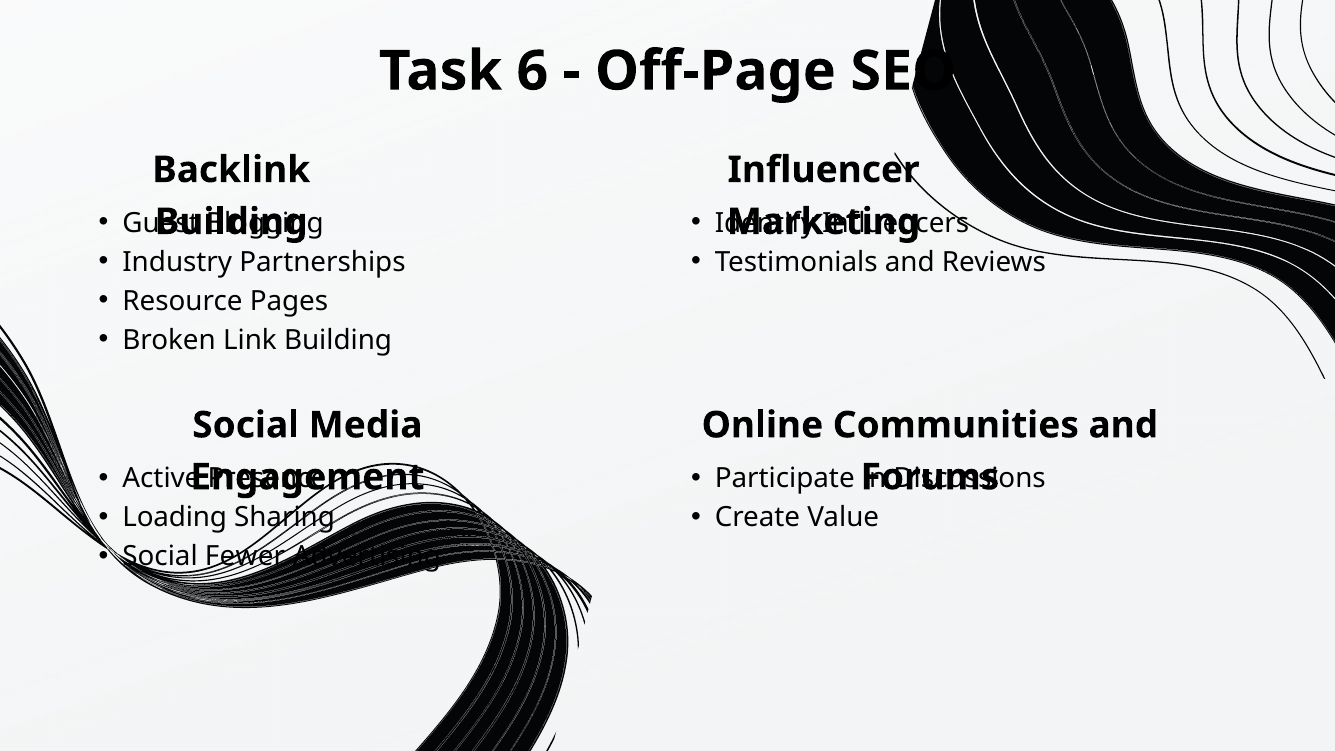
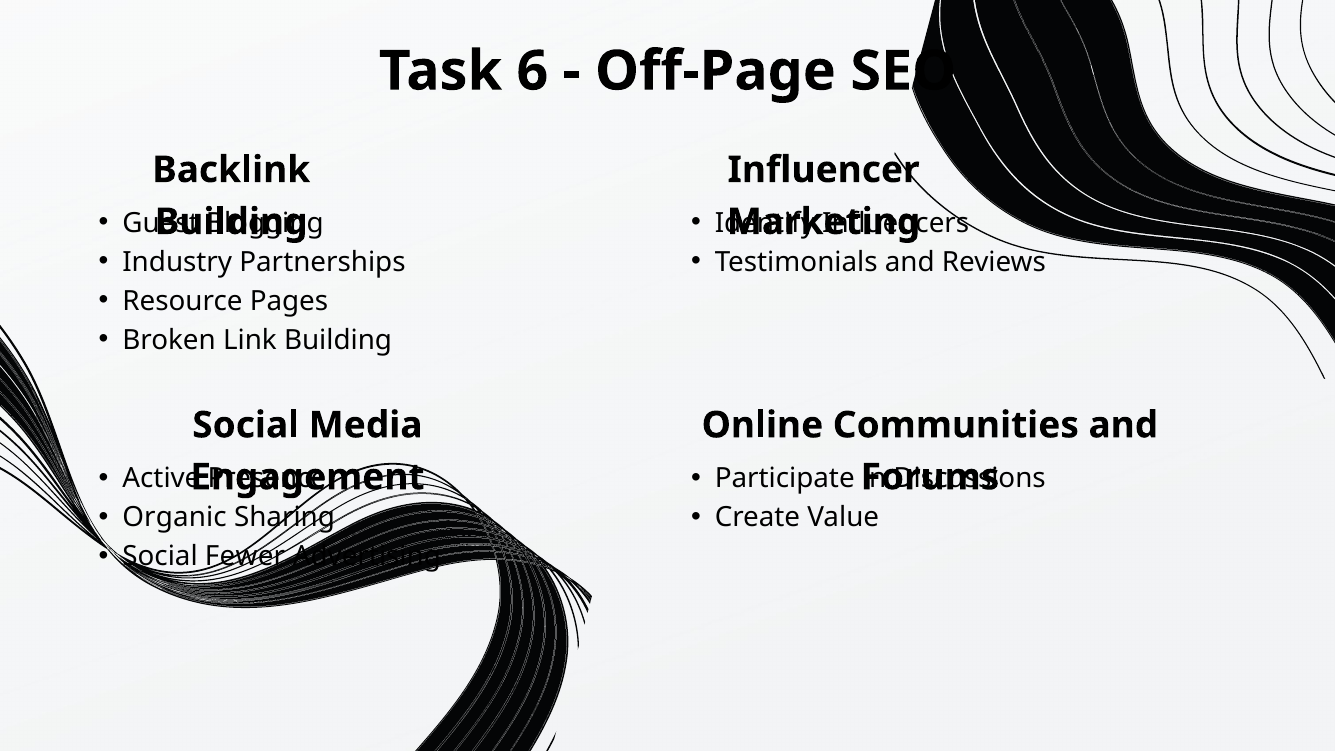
Loading: Loading -> Organic
